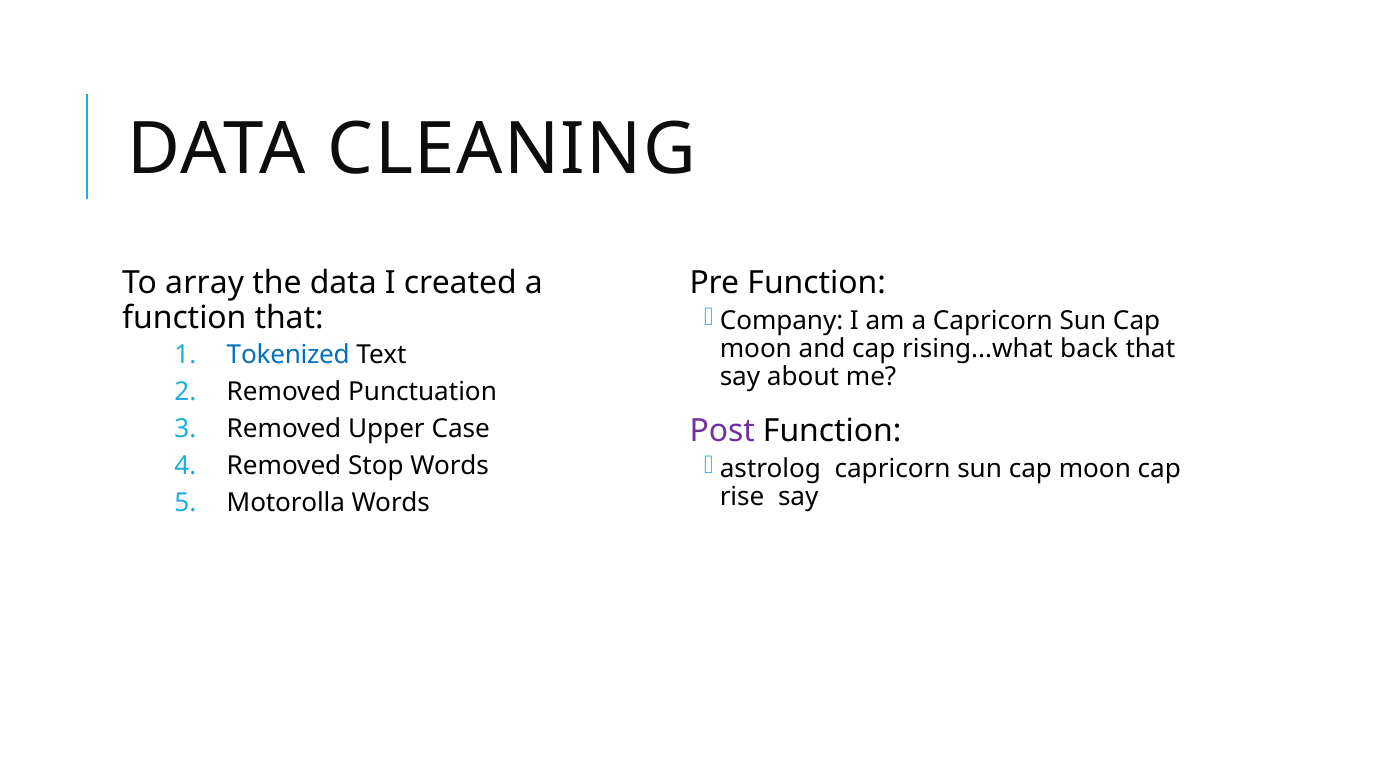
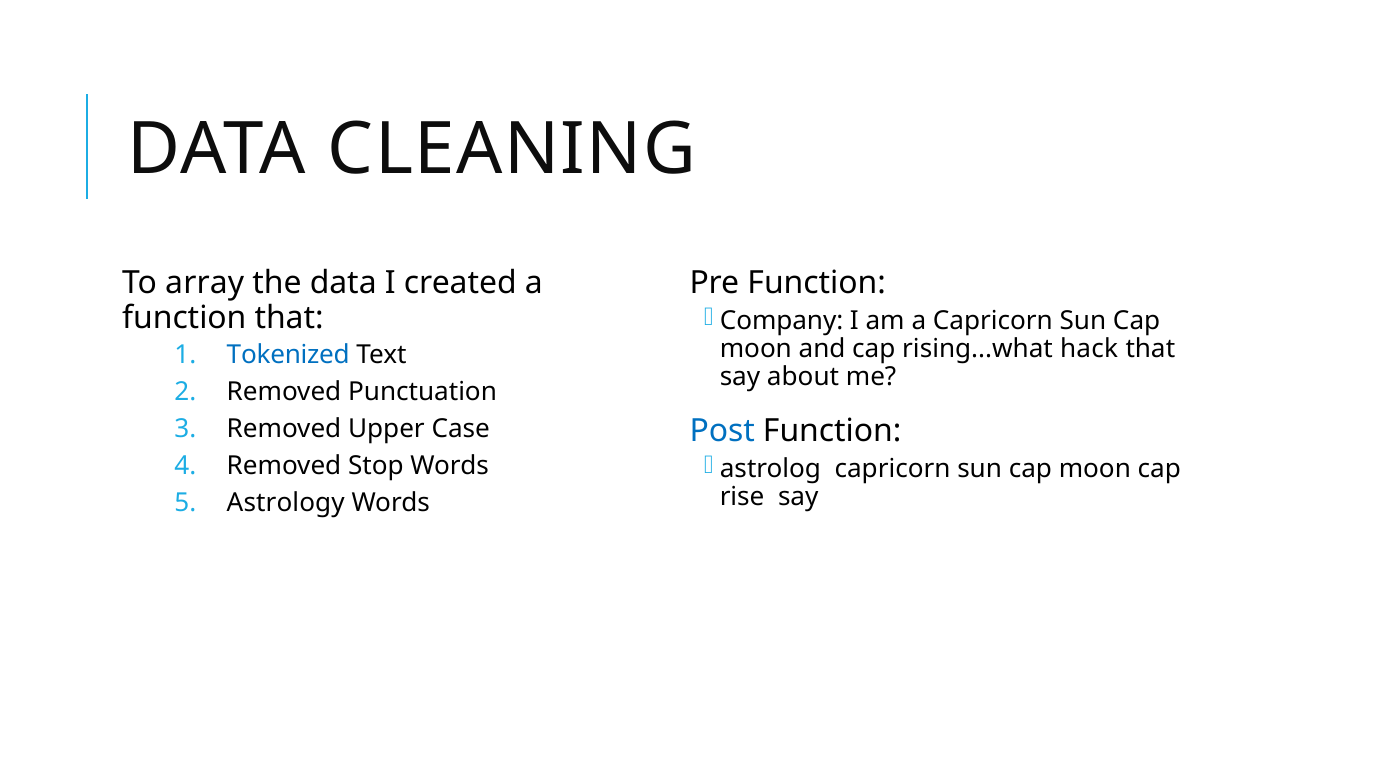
back: back -> hack
Post colour: purple -> blue
Motorolla: Motorolla -> Astrology
